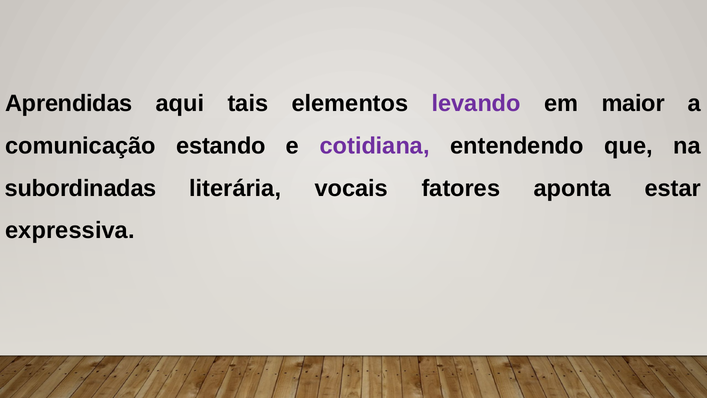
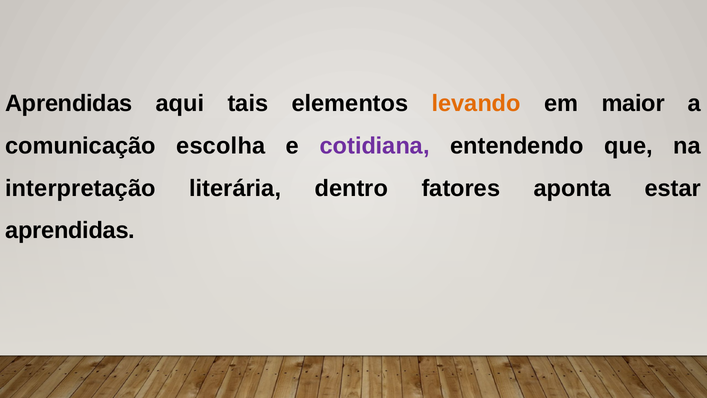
levando colour: purple -> orange
estando: estando -> escolha
subordinadas: subordinadas -> interpretação
vocais: vocais -> dentro
expressiva at (70, 230): expressiva -> aprendidas
